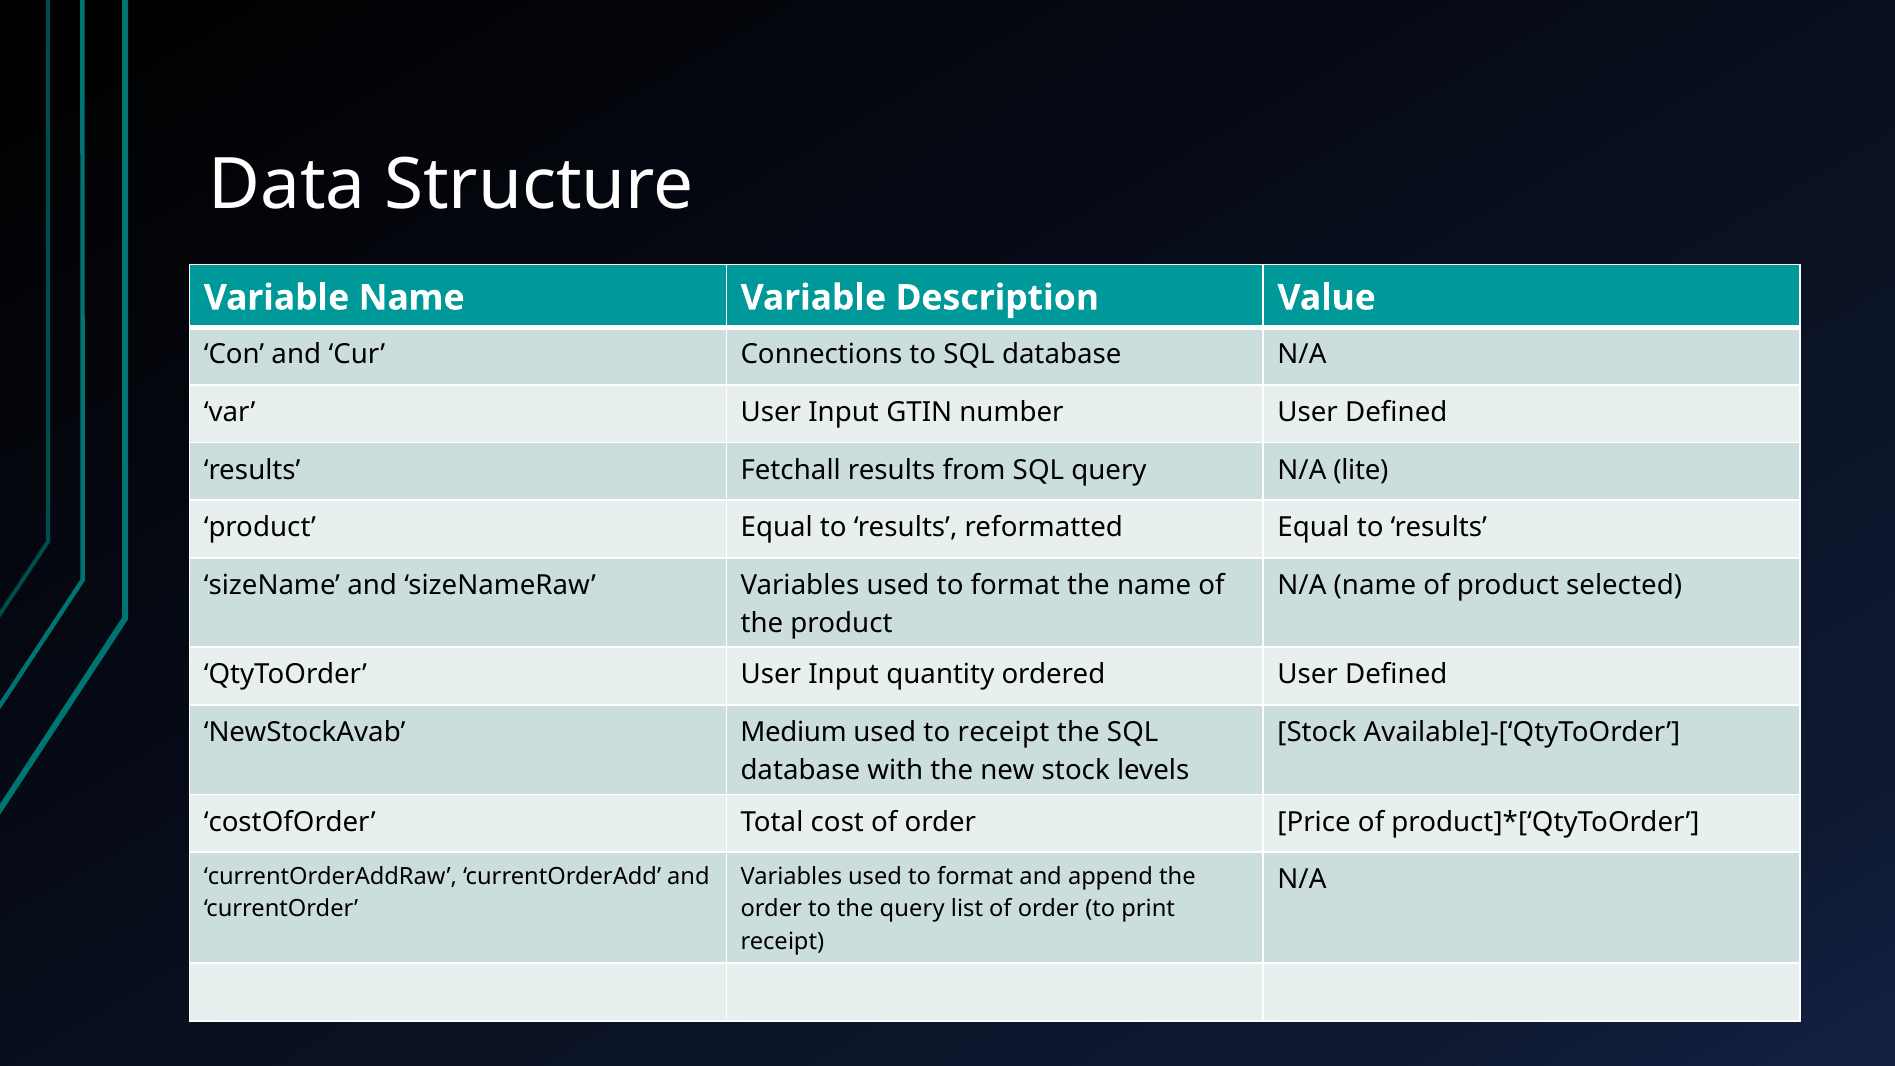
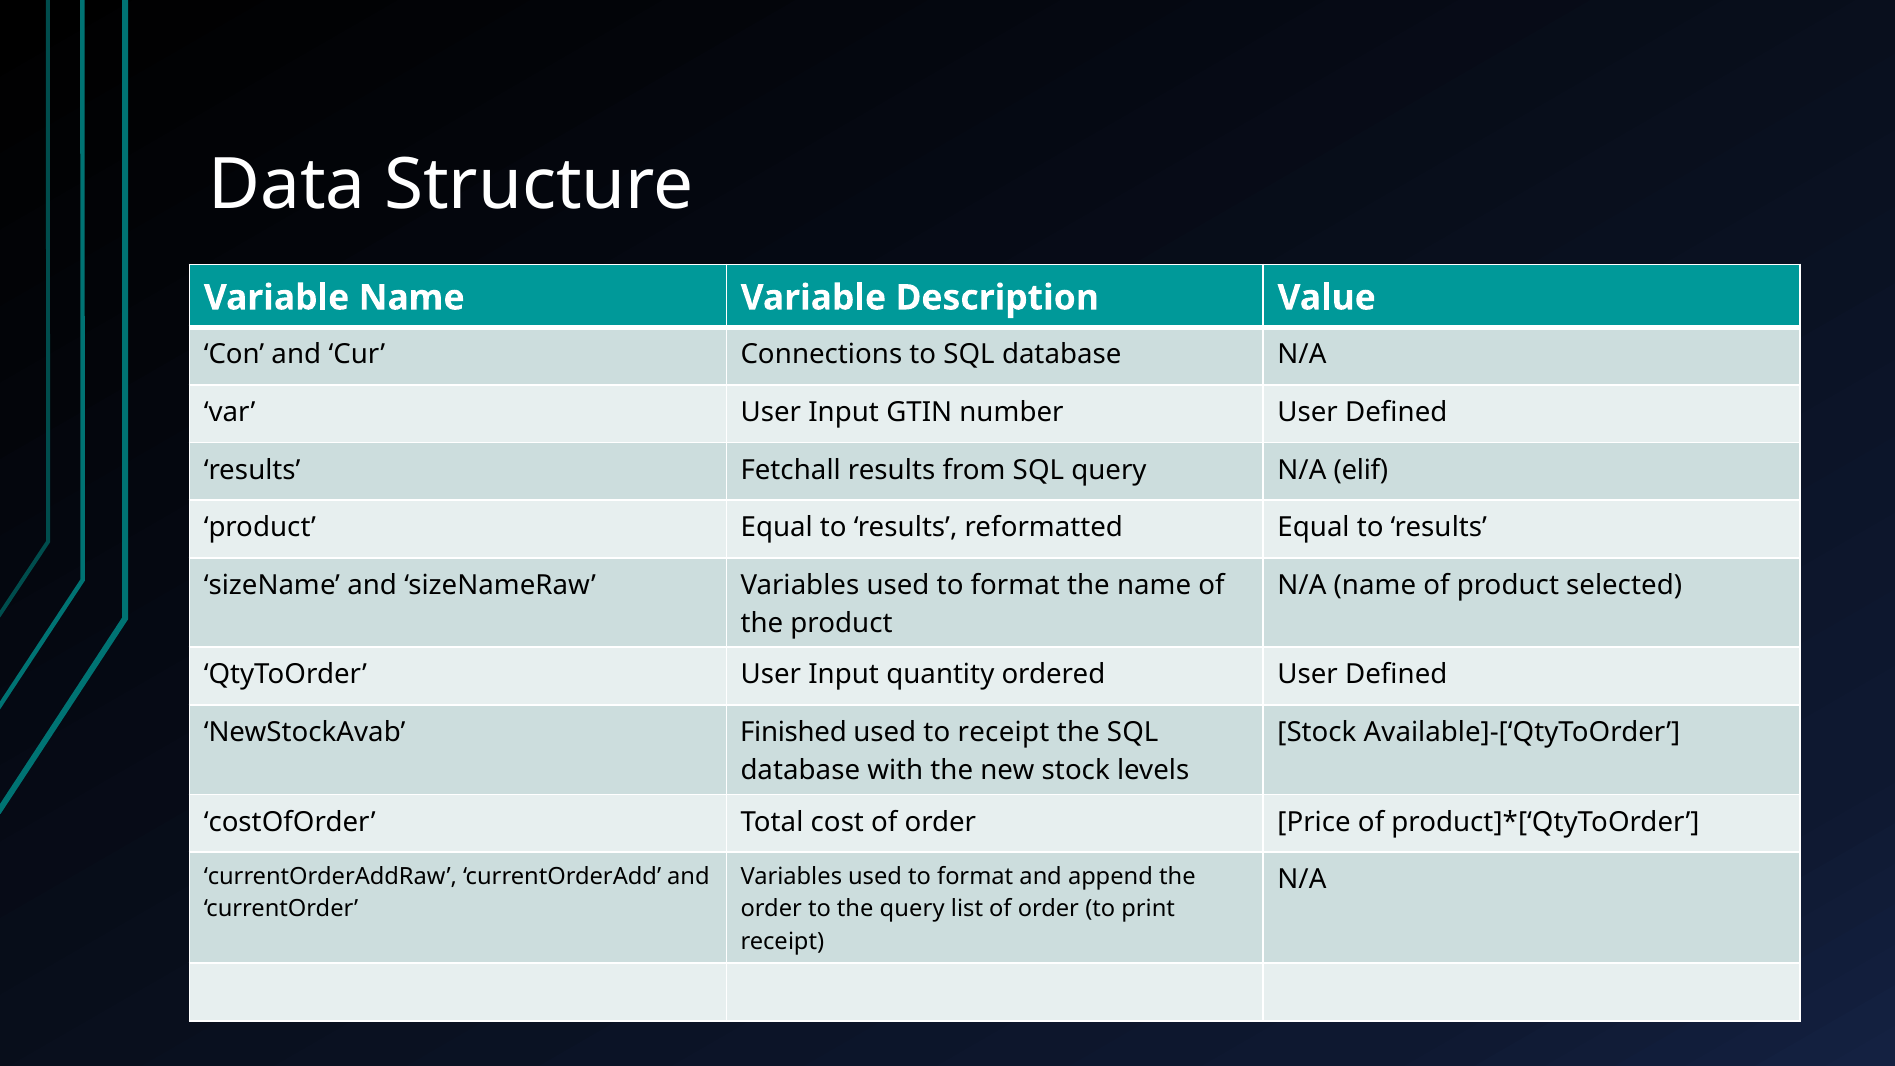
lite: lite -> elif
Medium: Medium -> Finished
